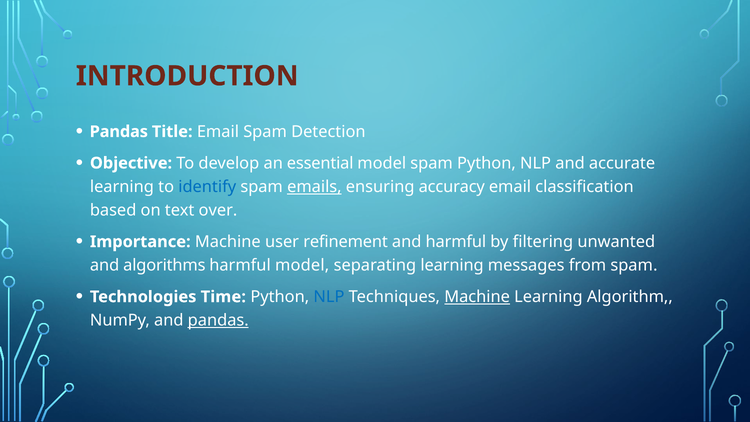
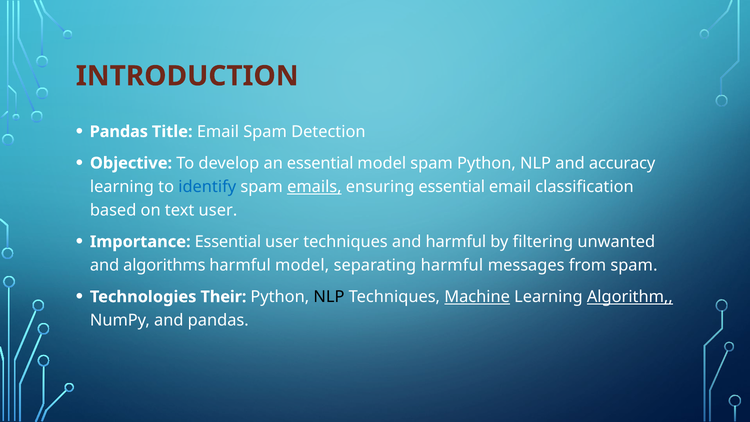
accurate: accurate -> accuracy
ensuring accuracy: accuracy -> essential
text over: over -> user
Importance Machine: Machine -> Essential
user refinement: refinement -> techniques
separating learning: learning -> harmful
Time: Time -> Their
NLP at (329, 297) colour: blue -> black
Algorithm underline: none -> present
pandas at (218, 320) underline: present -> none
